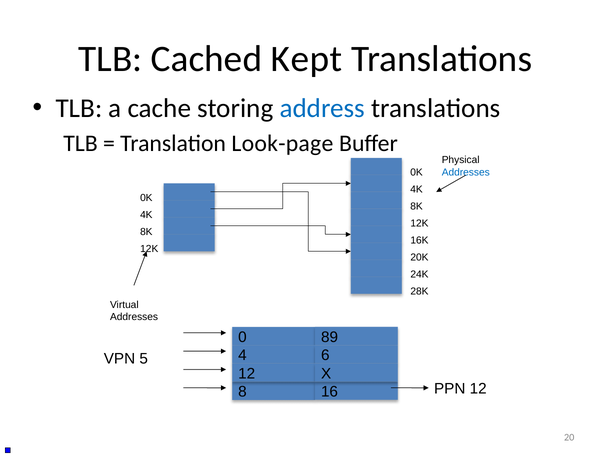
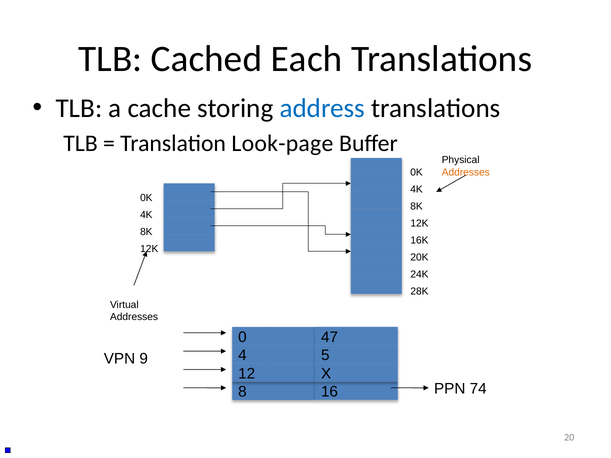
Kept: Kept -> Each
Addresses at (466, 172) colour: blue -> orange
89: 89 -> 47
6: 6 -> 5
5: 5 -> 9
PPN 12: 12 -> 74
